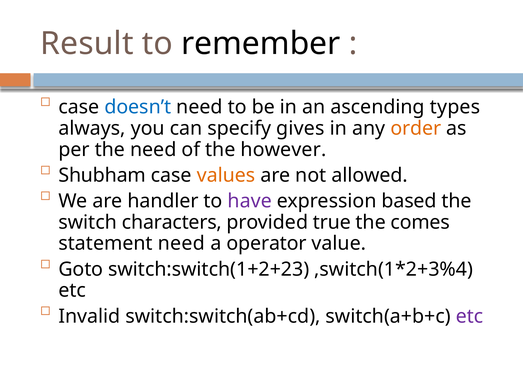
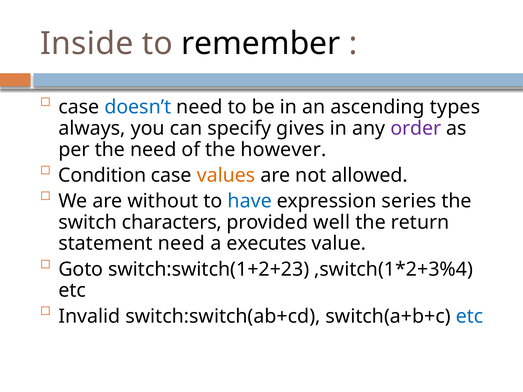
Result: Result -> Inside
order colour: orange -> purple
Shubham: Shubham -> Condition
handler: handler -> without
have colour: purple -> blue
based: based -> series
true: true -> well
comes: comes -> return
operator: operator -> executes
etc at (470, 316) colour: purple -> blue
